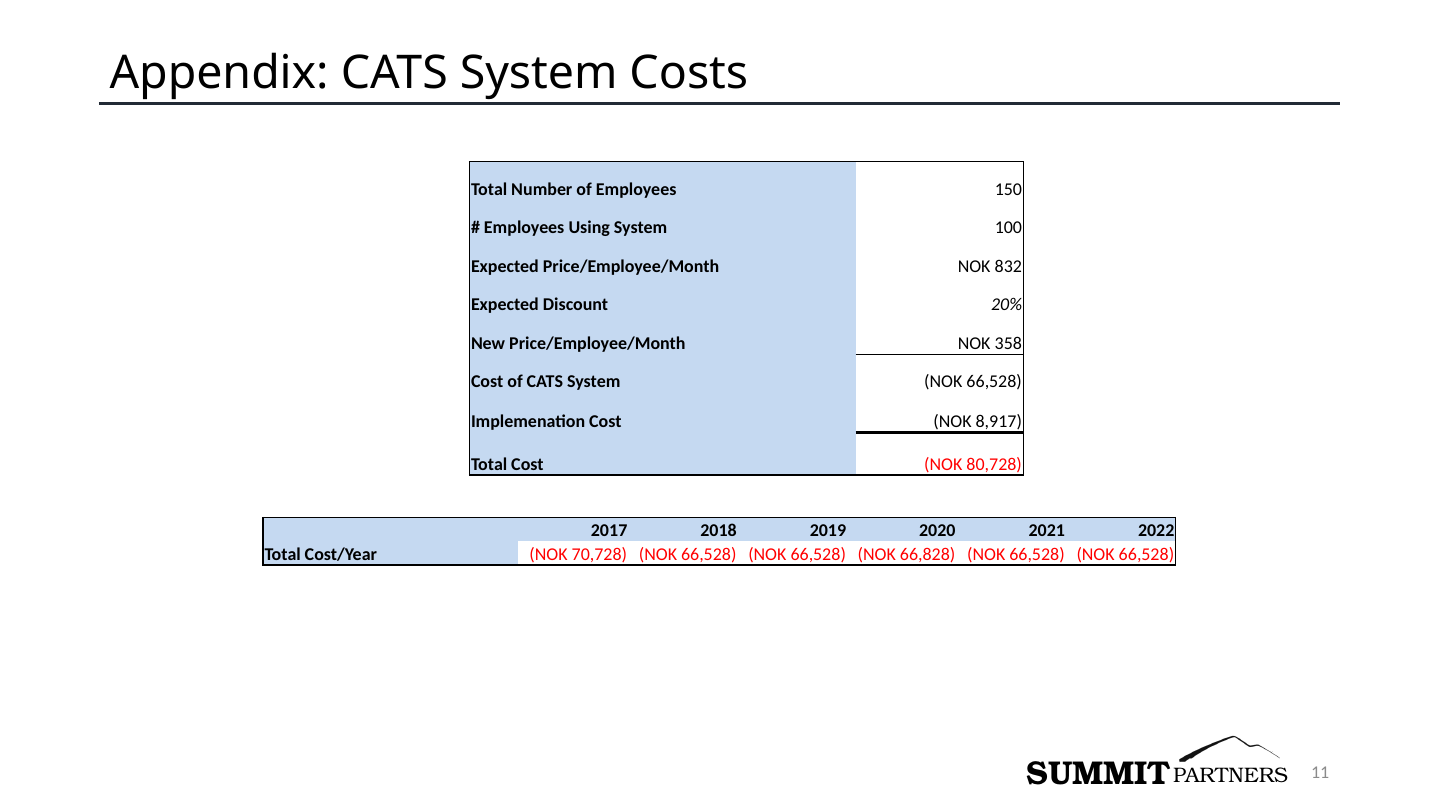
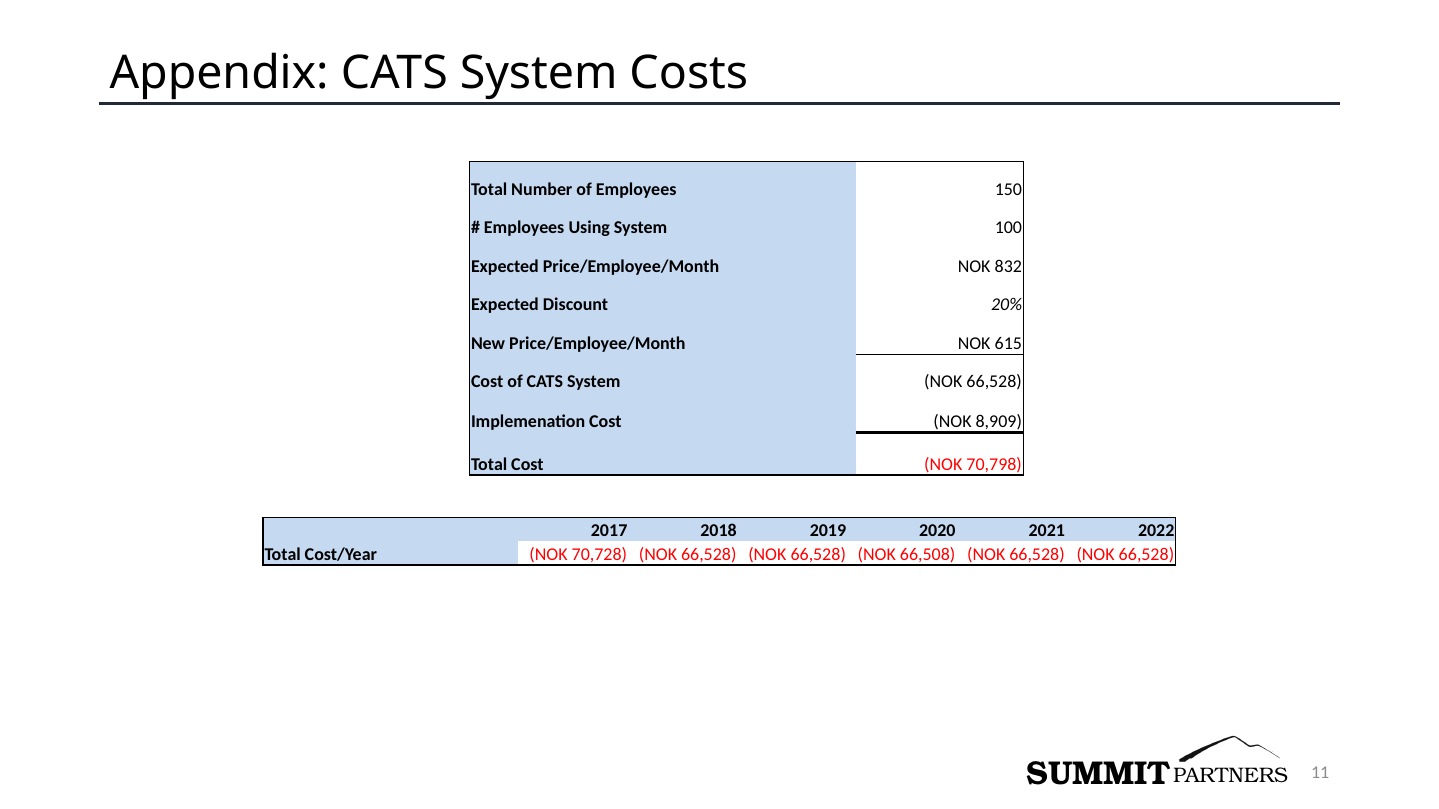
358: 358 -> 615
8,917: 8,917 -> 8,909
80,728: 80,728 -> 70,798
66,828: 66,828 -> 66,508
